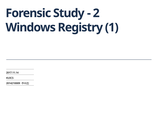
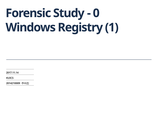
2: 2 -> 0
